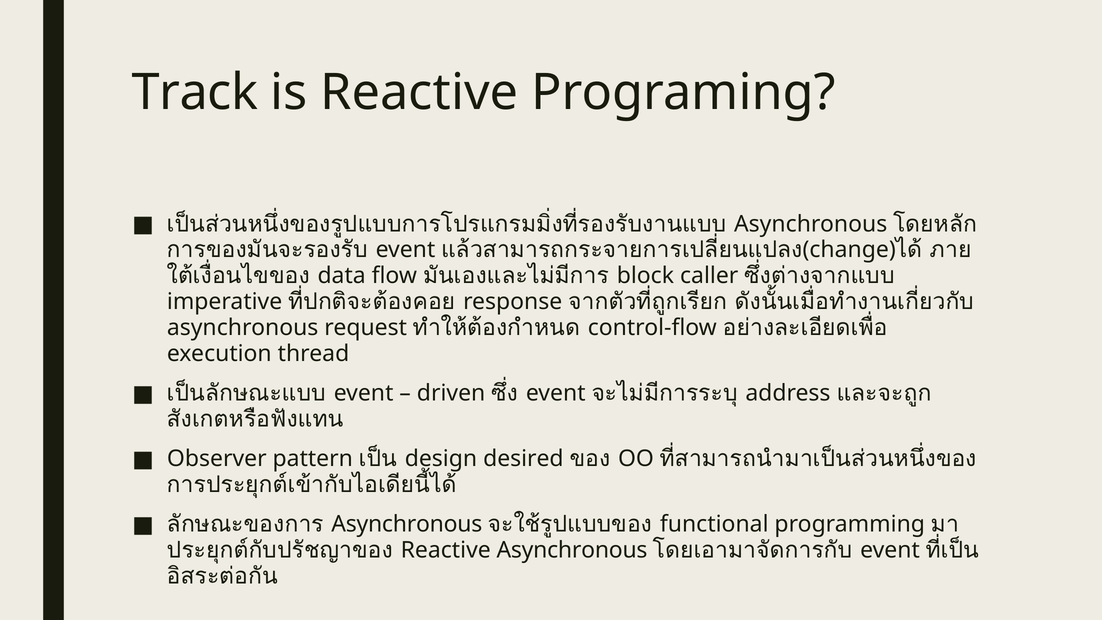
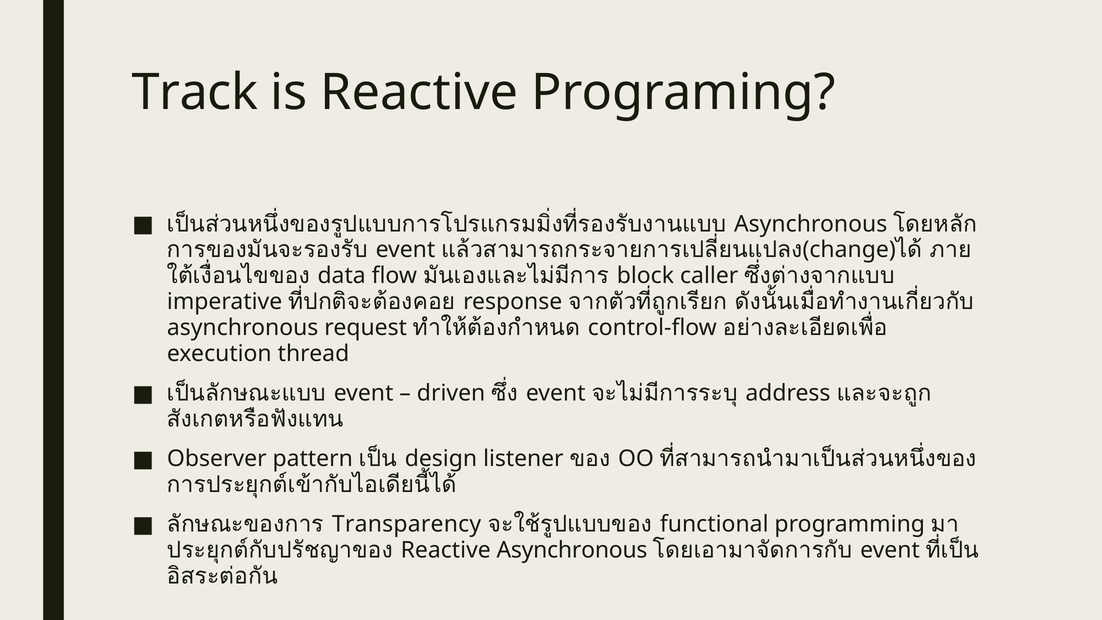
desired: desired -> listener
Asynchronous at (407, 524): Asynchronous -> Transparency
